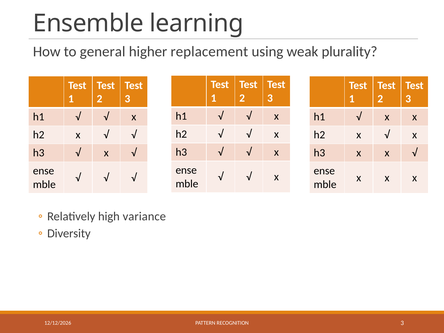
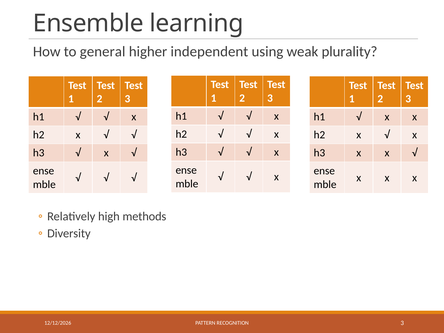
replacement: replacement -> independent
variance: variance -> methods
